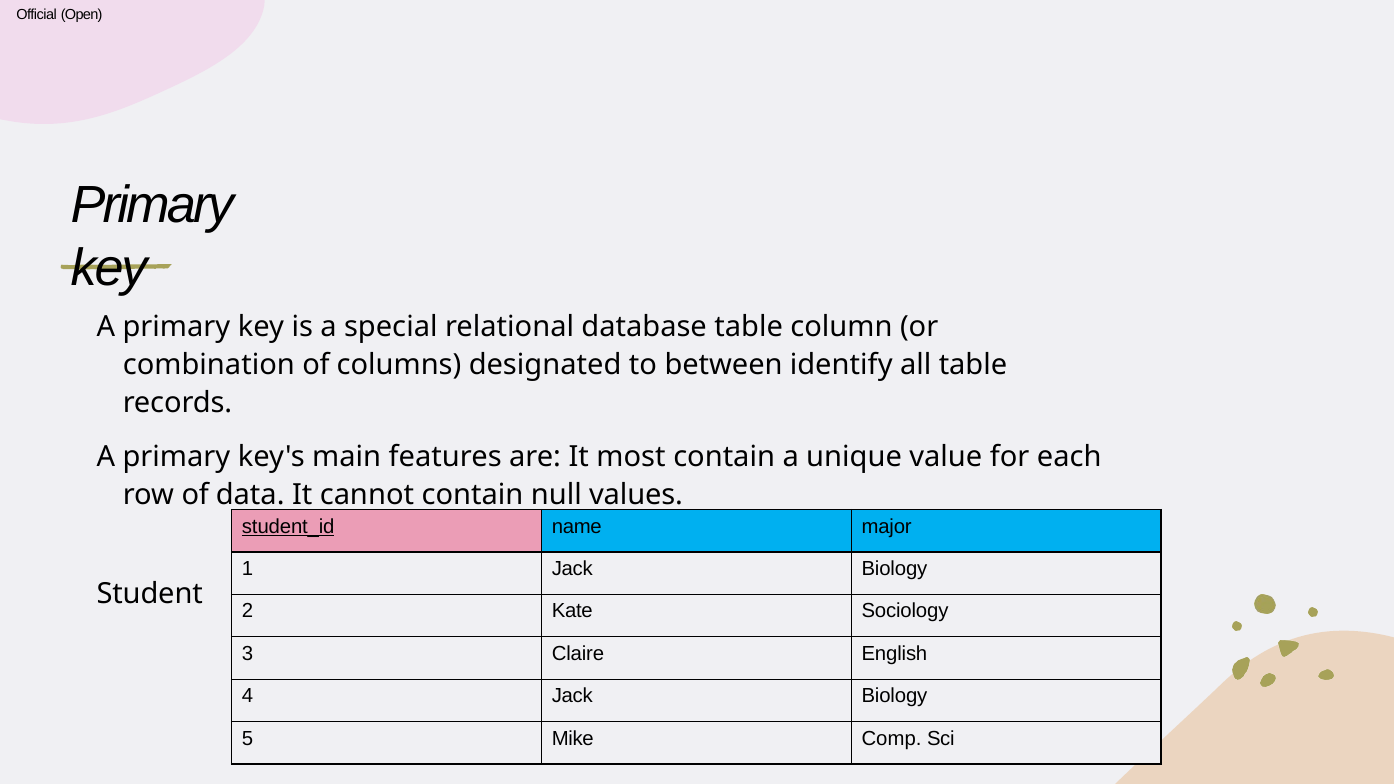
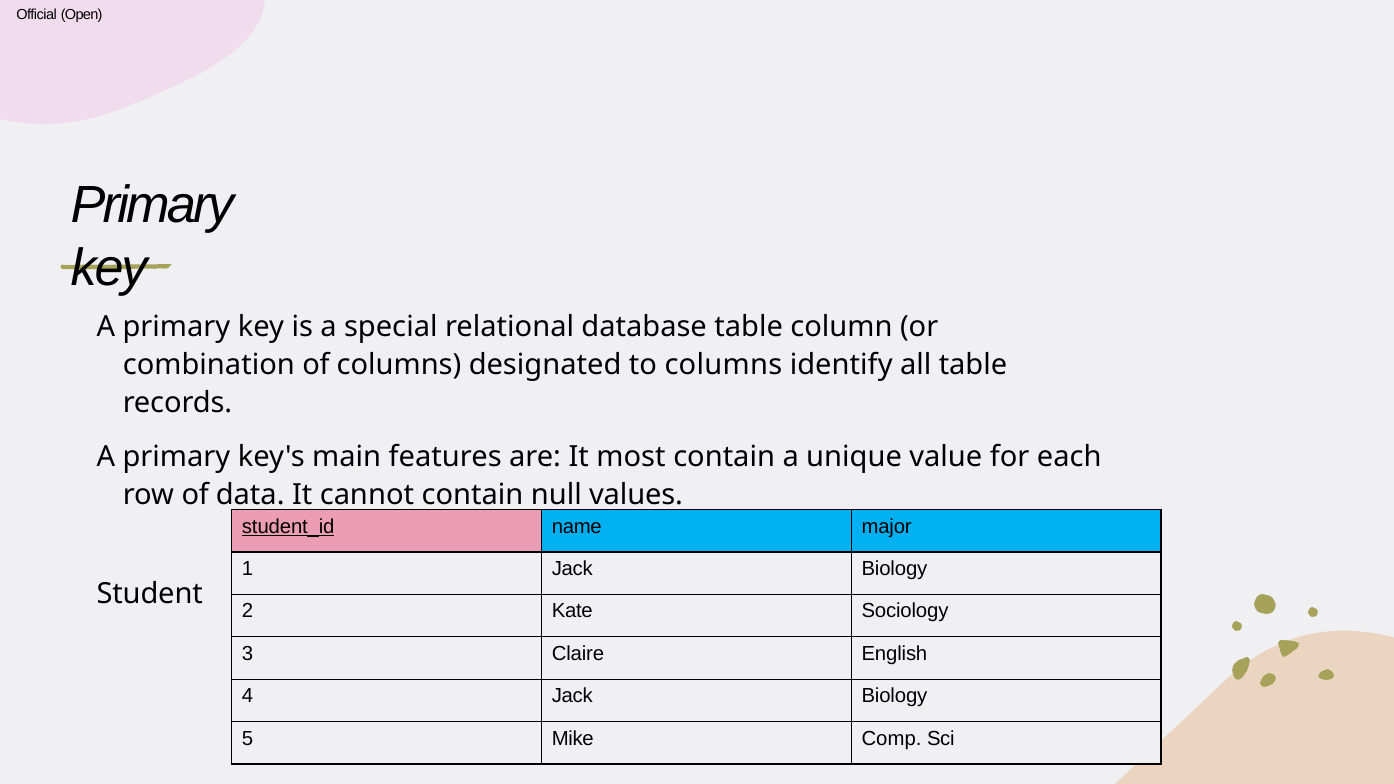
to between: between -> columns
